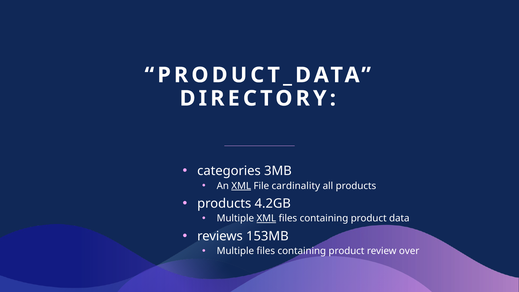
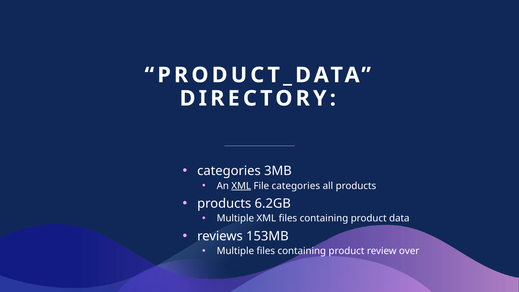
File cardinality: cardinality -> categories
4.2GB: 4.2GB -> 6.2GB
XML at (266, 218) underline: present -> none
